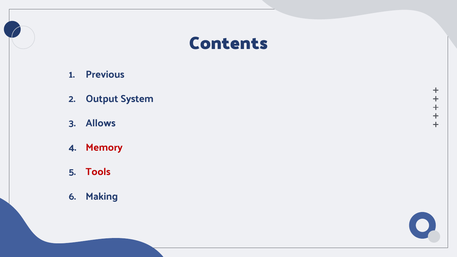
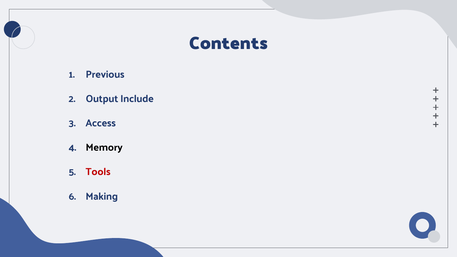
System: System -> Include
Allows: Allows -> Access
Memory colour: red -> black
